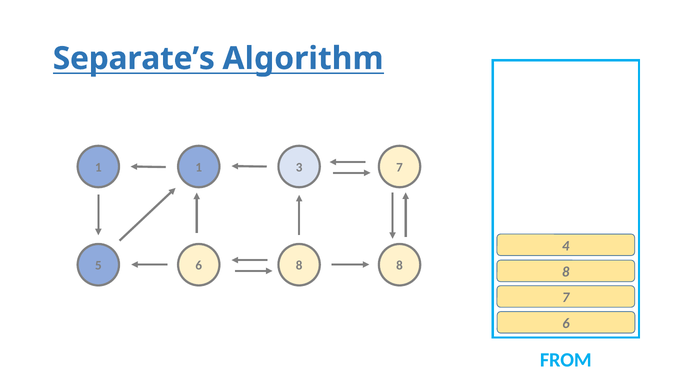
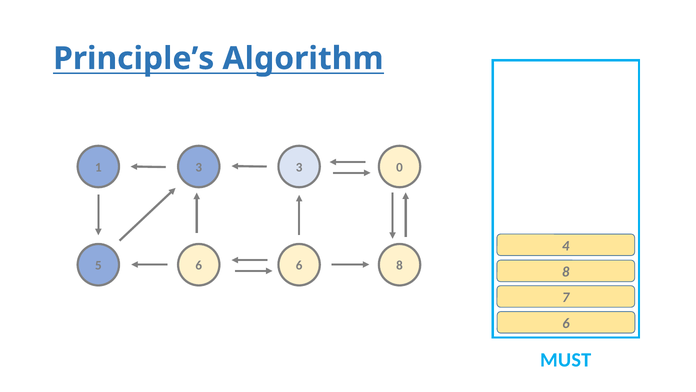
Separate’s: Separate’s -> Principle’s
1 1: 1 -> 3
3 7: 7 -> 0
6 8: 8 -> 6
FROM: FROM -> MUST
